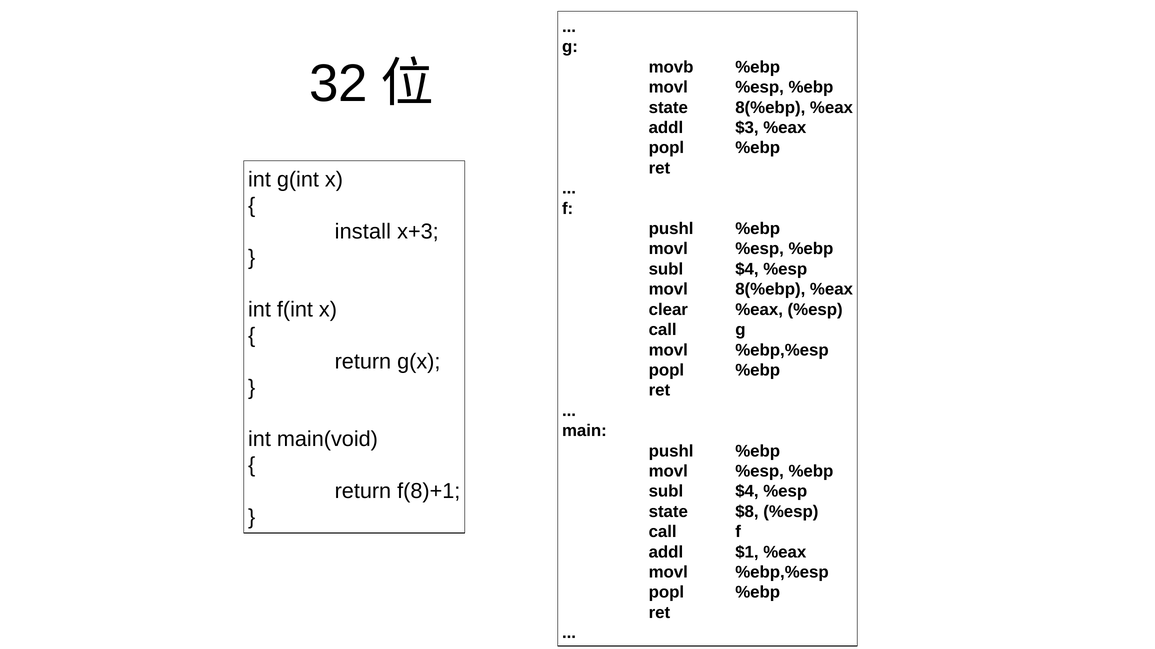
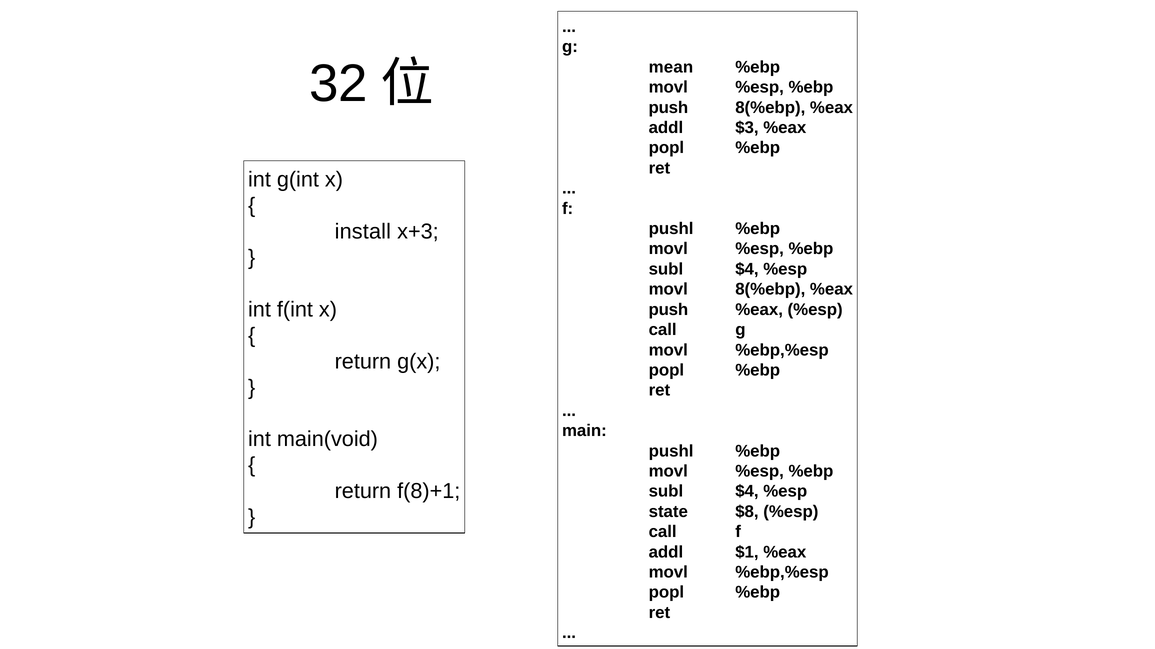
movb: movb -> mean
state at (668, 108): state -> push
clear at (668, 310): clear -> push
